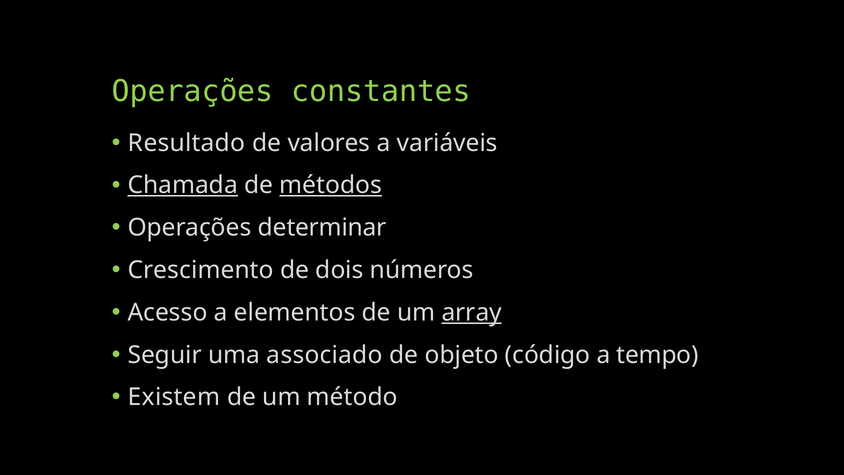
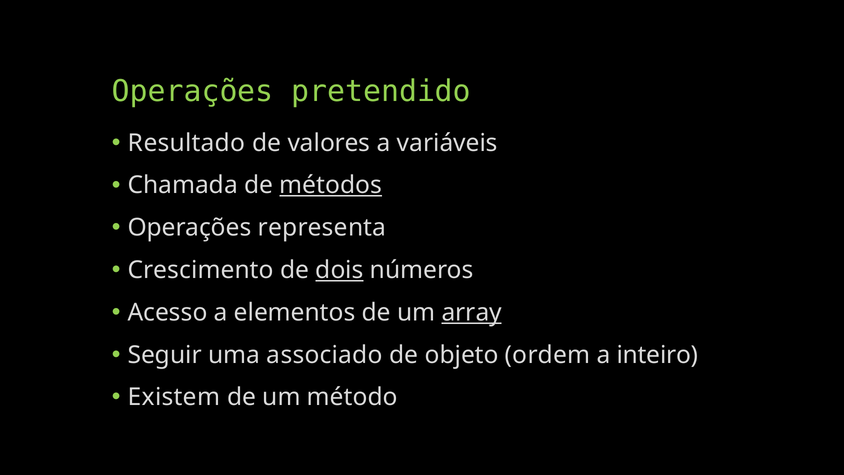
constantes: constantes -> pretendido
Chamada underline: present -> none
determinar: determinar -> representa
dois underline: none -> present
código: código -> ordem
tempo: tempo -> inteiro
